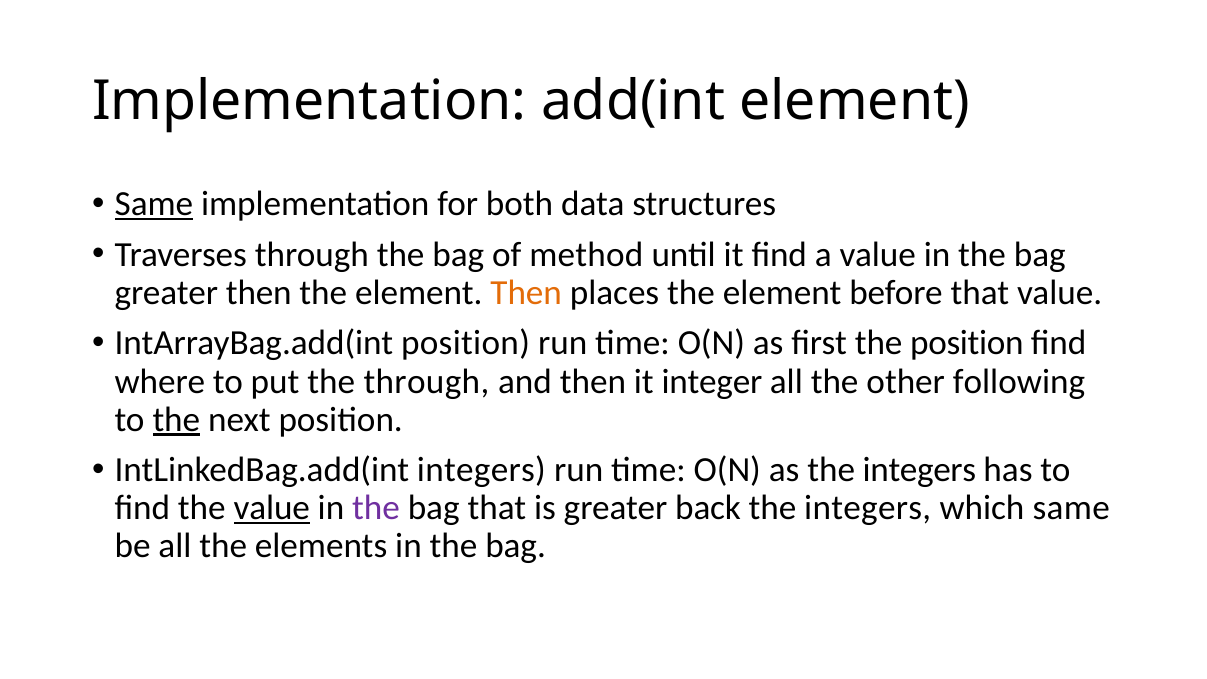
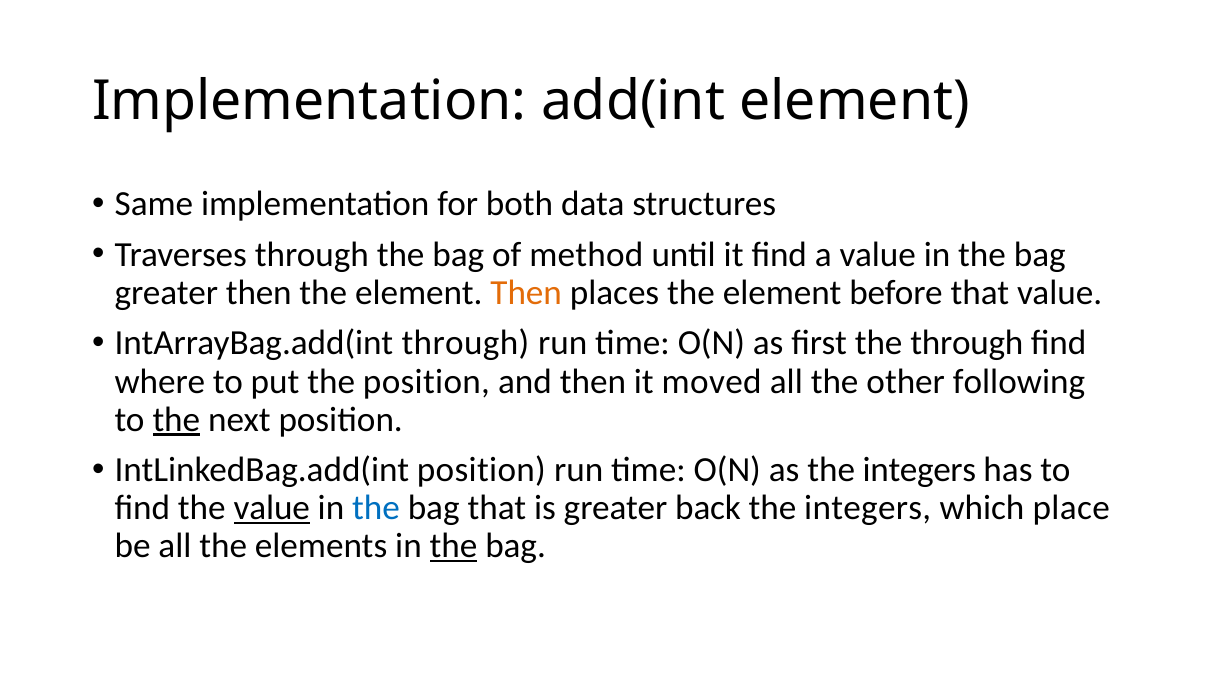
Same at (154, 204) underline: present -> none
IntArrayBag.add(int position: position -> through
the position: position -> through
the through: through -> position
integer: integer -> moved
IntLinkedBag.add(int integers: integers -> position
the at (376, 508) colour: purple -> blue
which same: same -> place
the at (453, 546) underline: none -> present
